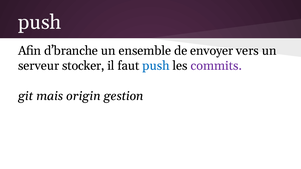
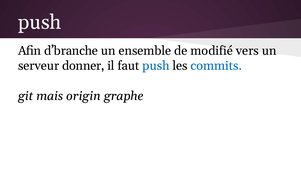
envoyer: envoyer -> modifié
stocker: stocker -> donner
commits colour: purple -> blue
gestion: gestion -> graphe
